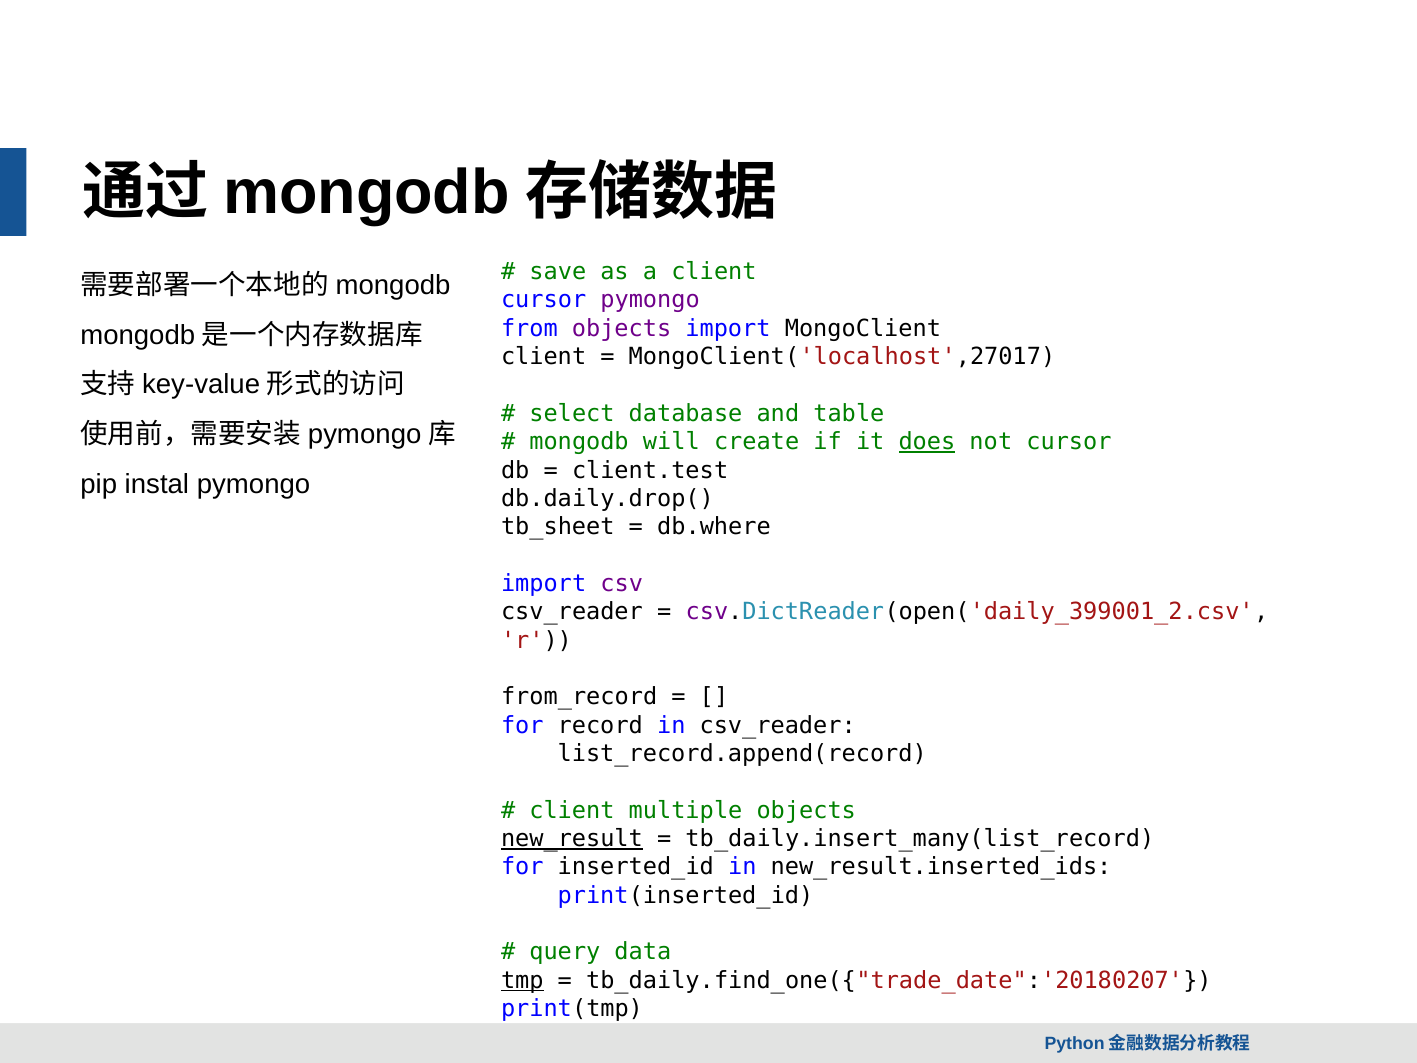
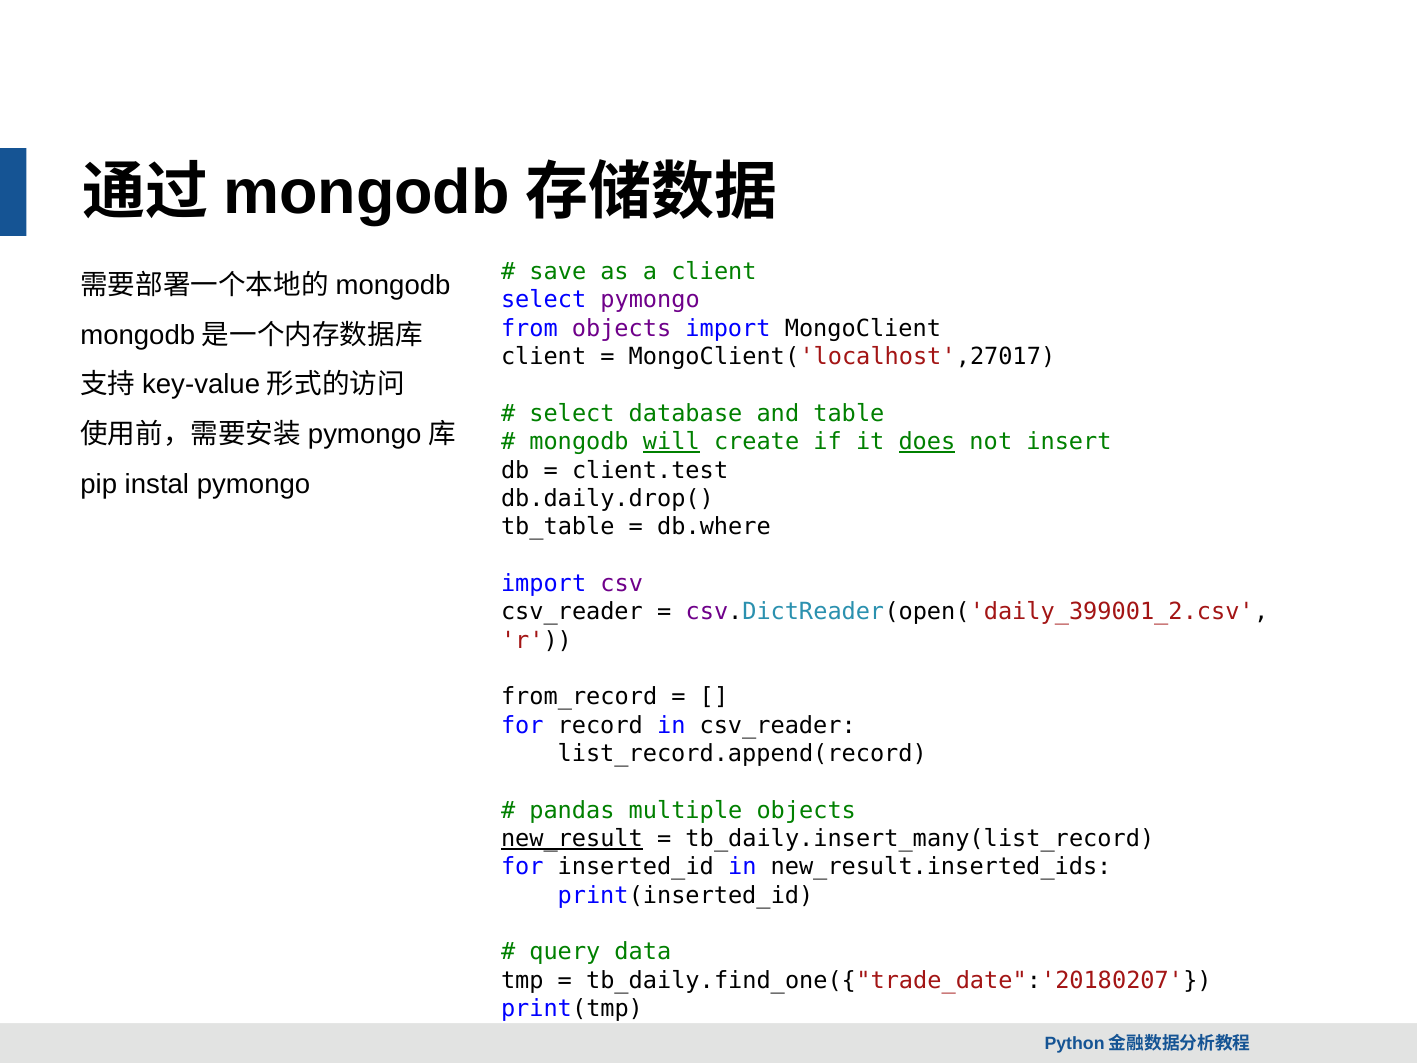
cursor at (544, 300): cursor -> select
will underline: none -> present
not cursor: cursor -> insert
tb_sheet: tb_sheet -> tb_table
client at (572, 810): client -> pandas
tmp underline: present -> none
